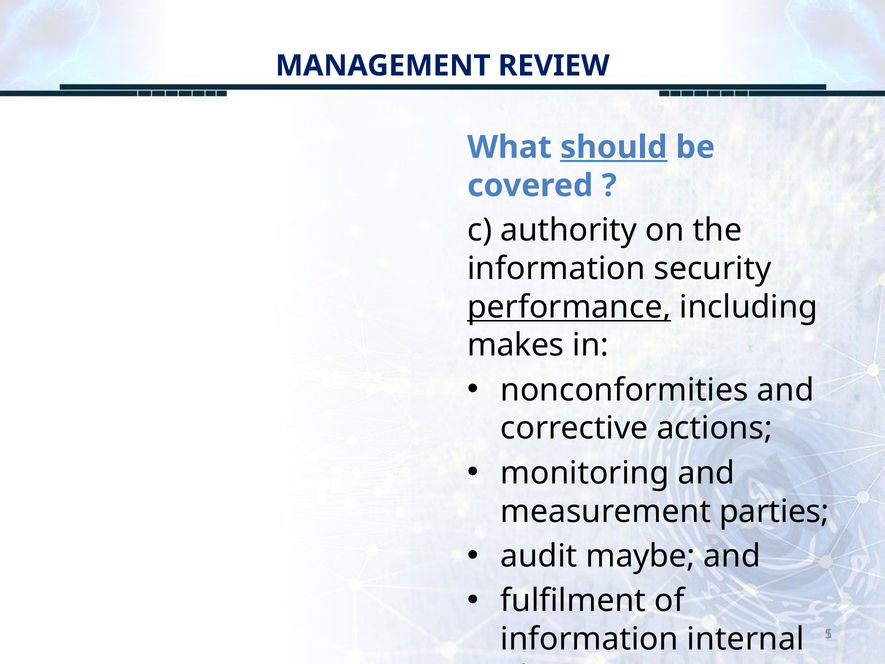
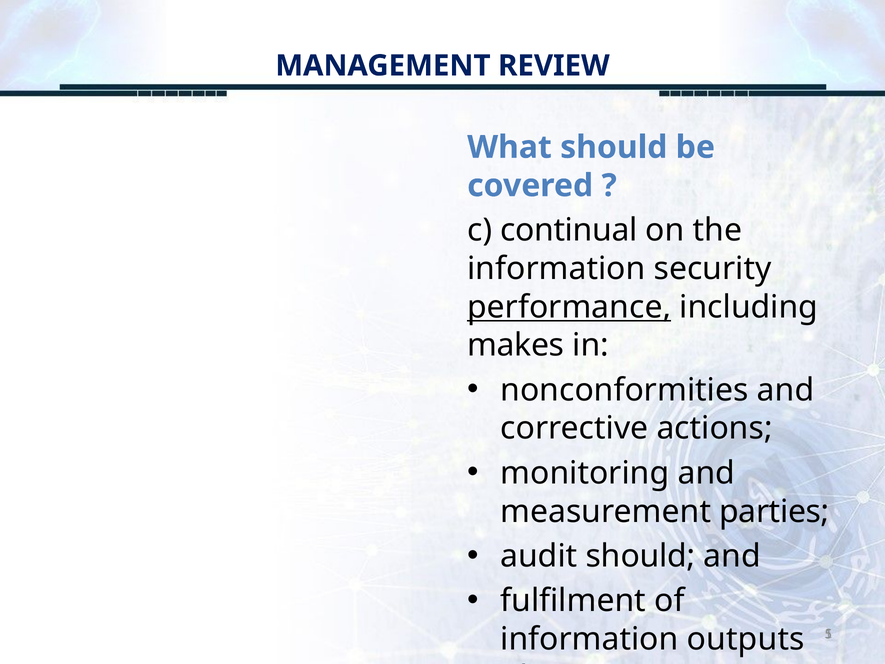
should at (614, 147) underline: present -> none
authority: authority -> continual
audit maybe: maybe -> should
internal: internal -> outputs
